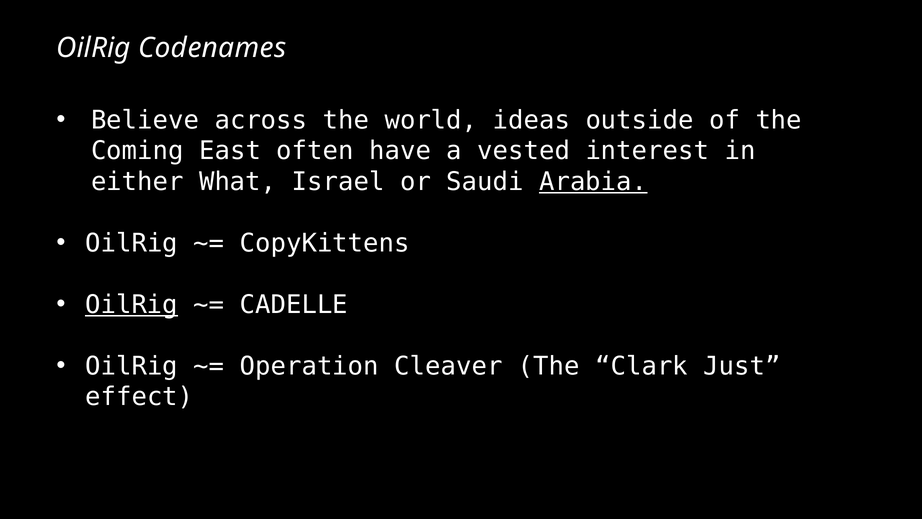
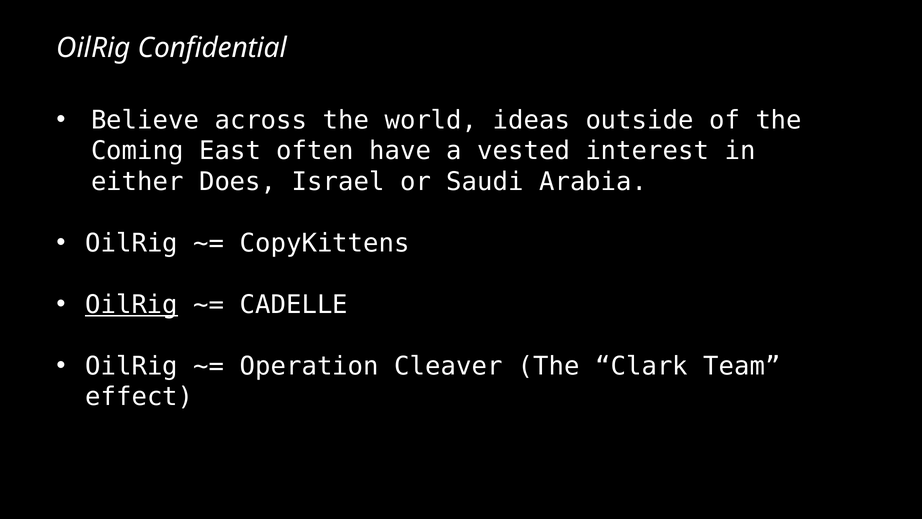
Codenames: Codenames -> Confidential
What: What -> Does
Arabia underline: present -> none
Just: Just -> Team
